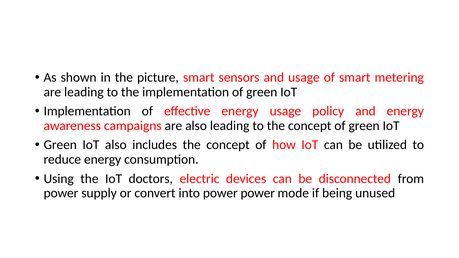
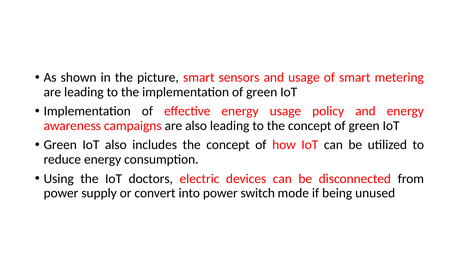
power power: power -> switch
